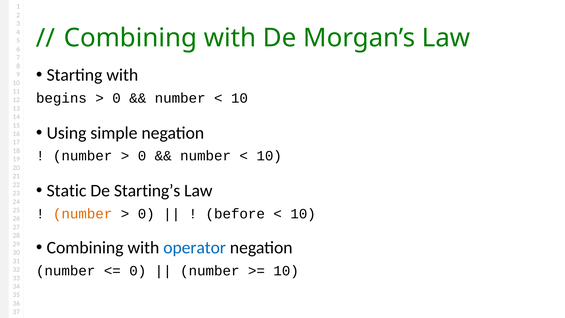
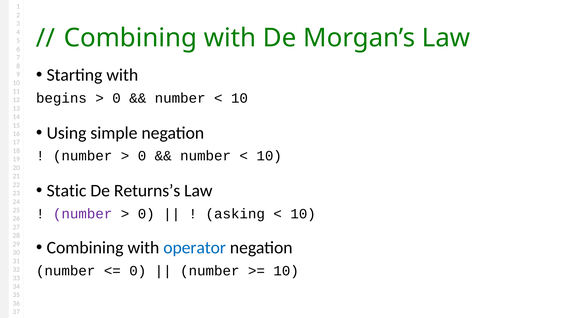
Starting’s: Starting’s -> Returns’s
number at (83, 214) colour: orange -> purple
before: before -> asking
